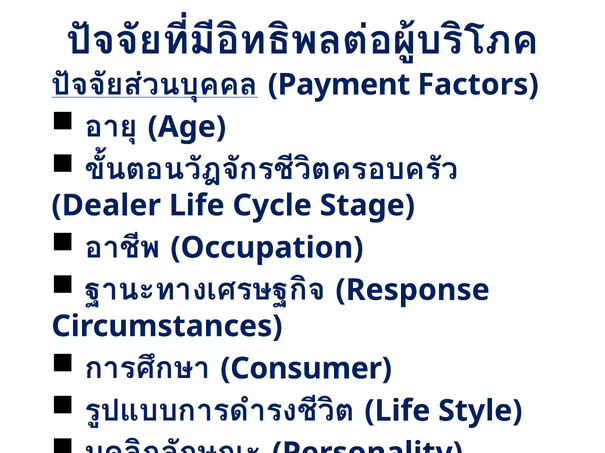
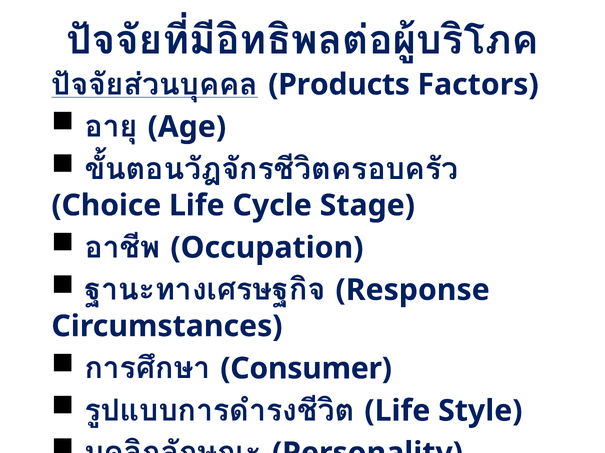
Payment: Payment -> Products
Dealer: Dealer -> Choice
